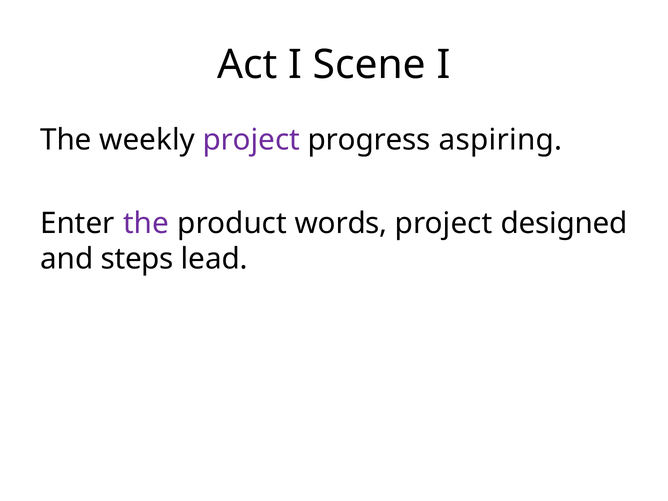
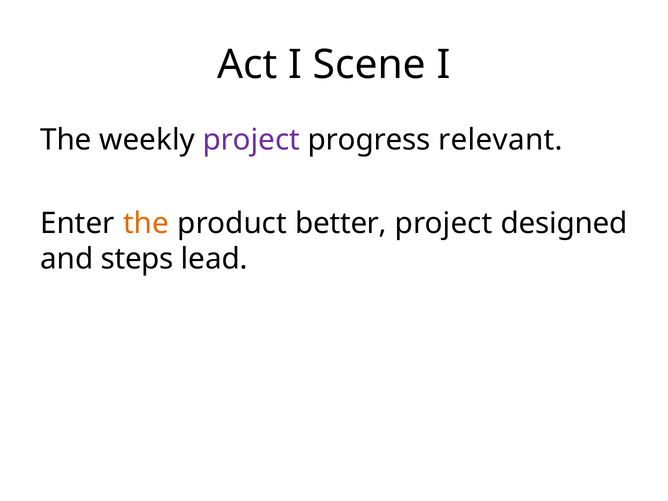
aspiring: aspiring -> relevant
the at (146, 223) colour: purple -> orange
words: words -> better
